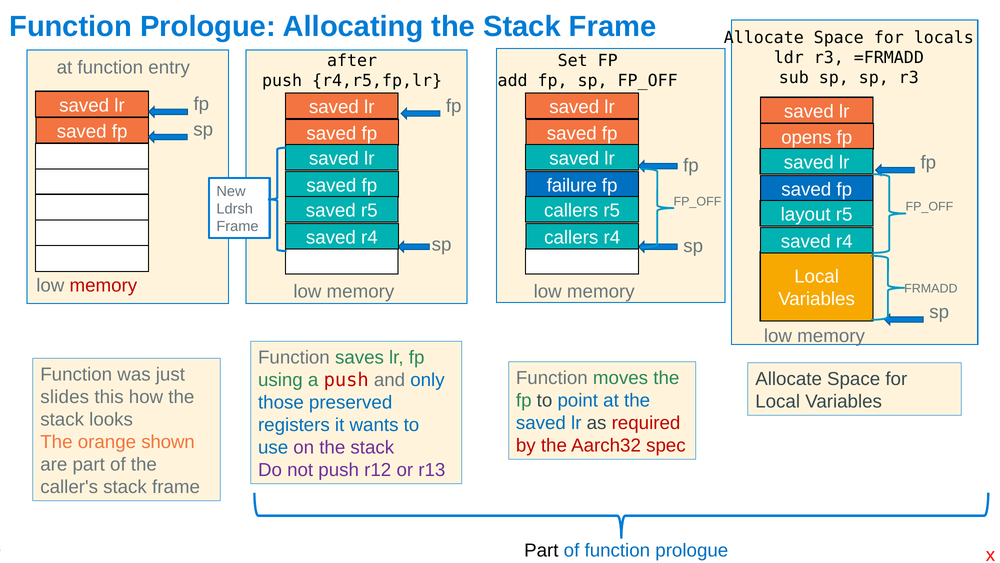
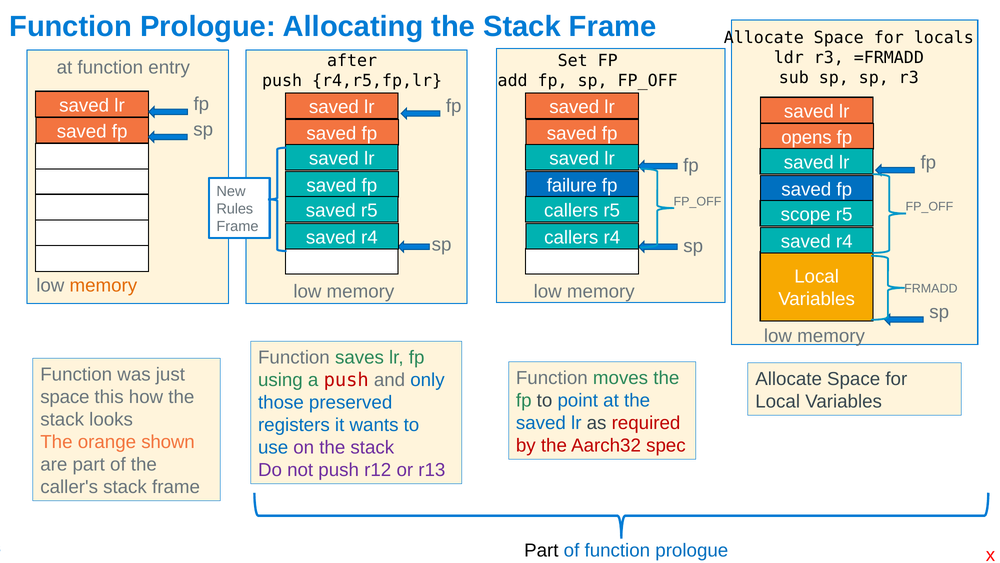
Ldrsh: Ldrsh -> Rules
layout: layout -> scope
memory at (103, 285) colour: red -> orange
slides at (65, 397): slides -> space
